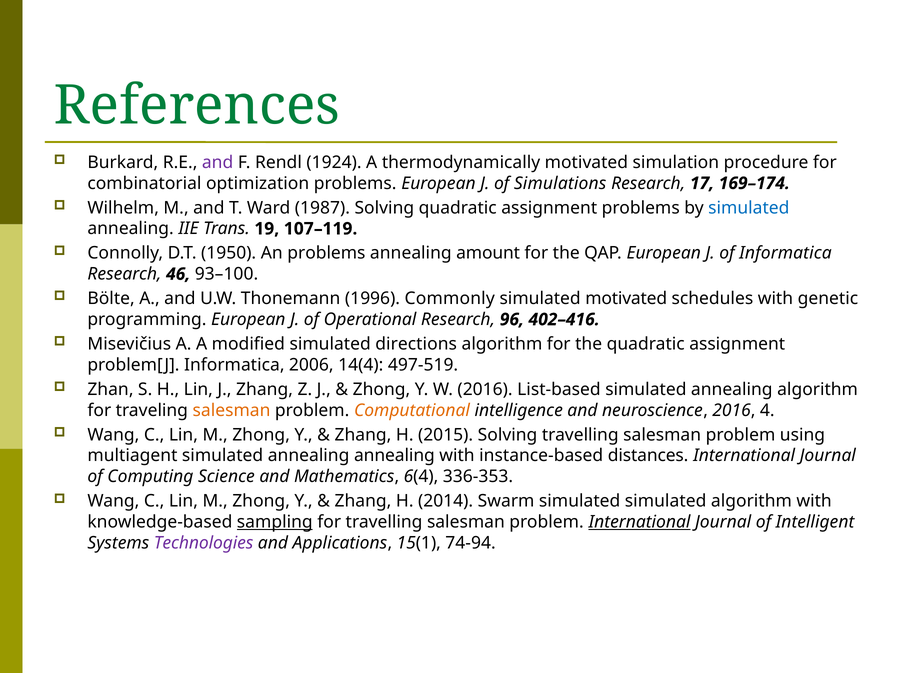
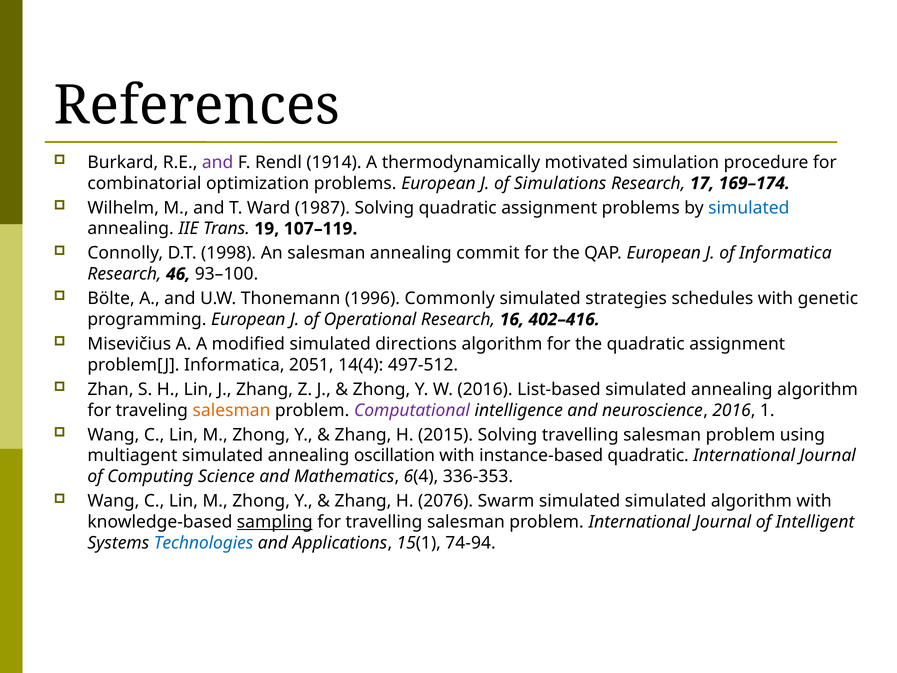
References colour: green -> black
1924: 1924 -> 1914
1950: 1950 -> 1998
An problems: problems -> salesman
amount: amount -> commit
simulated motivated: motivated -> strategies
96: 96 -> 16
2006: 2006 -> 2051
497-519: 497-519 -> 497-512
Computational colour: orange -> purple
4: 4 -> 1
annealing annealing: annealing -> oscillation
instance-based distances: distances -> quadratic
2014: 2014 -> 2076
International at (640, 522) underline: present -> none
Technologies colour: purple -> blue
